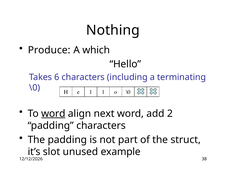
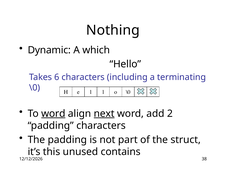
Produce: Produce -> Dynamic
next underline: none -> present
slot: slot -> this
example: example -> contains
